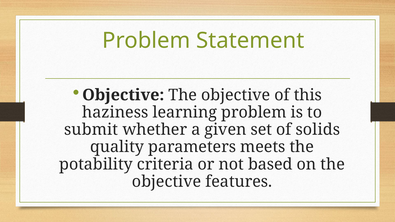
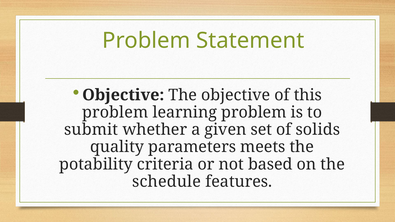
haziness at (115, 112): haziness -> problem
objective at (167, 182): objective -> schedule
